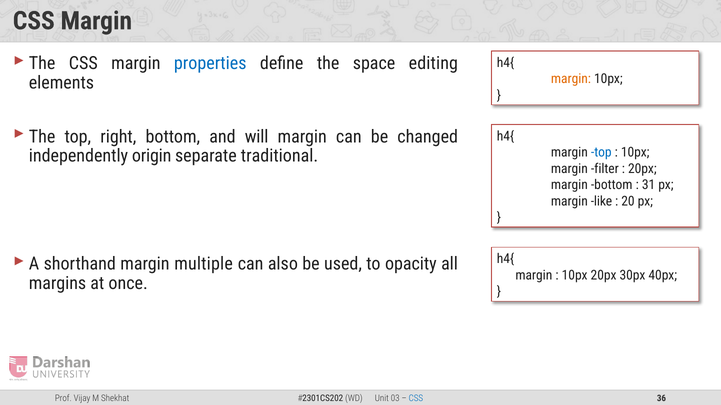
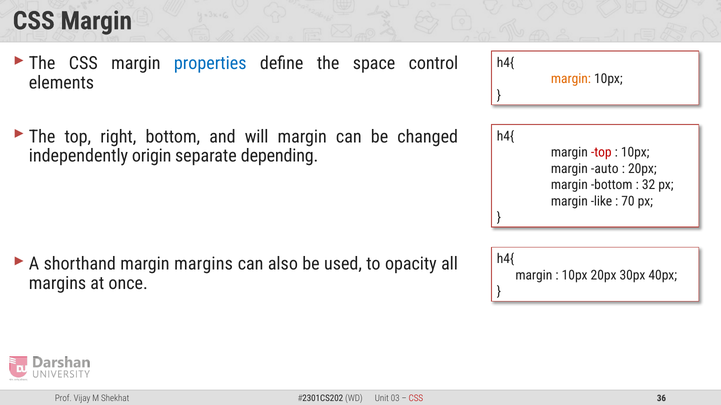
editing: editing -> control
top at (601, 153) colour: blue -> red
traditional: traditional -> depending
filter: filter -> auto
31: 31 -> 32
20: 20 -> 70
margin multiple: multiple -> margins
CSS at (416, 399) colour: blue -> red
